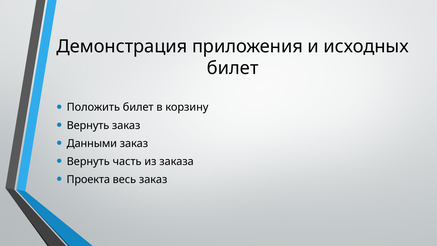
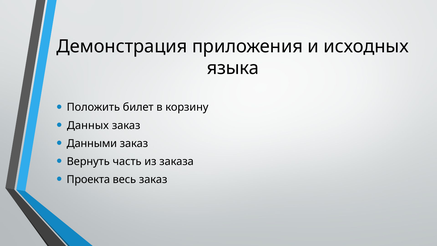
билет at (233, 68): билет -> языка
Вернуть at (88, 125): Вернуть -> Данных
